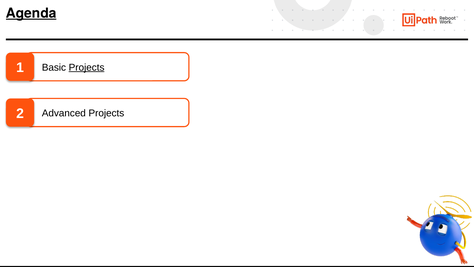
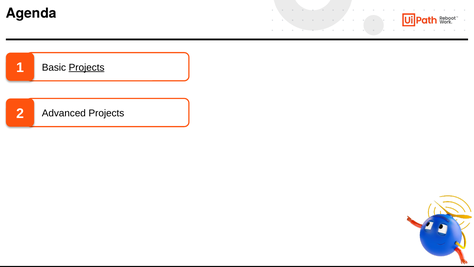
Agenda underline: present -> none
